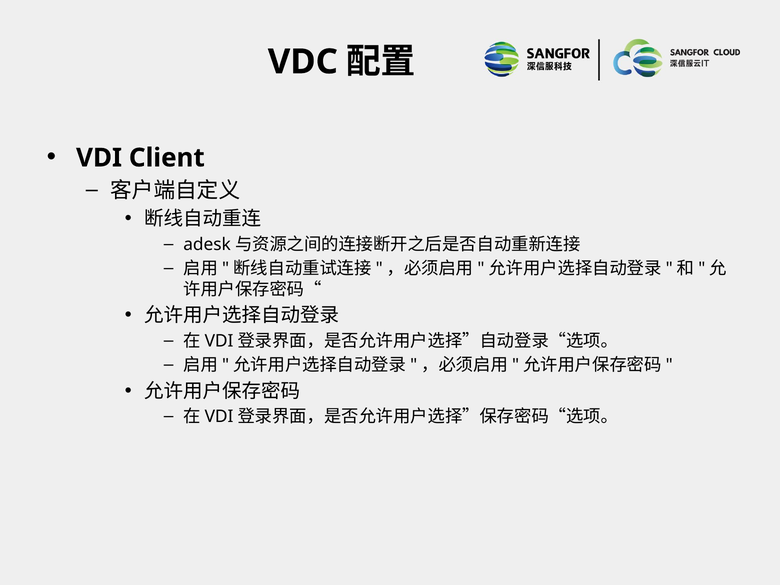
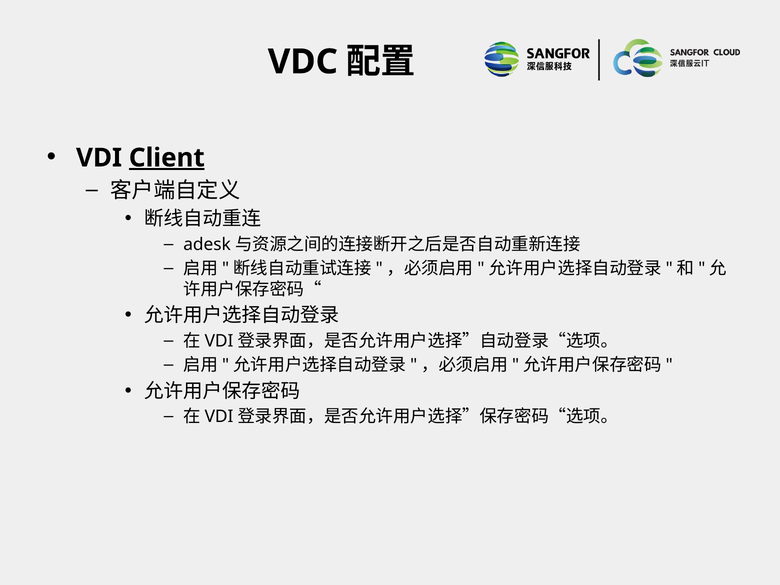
Client underline: none -> present
